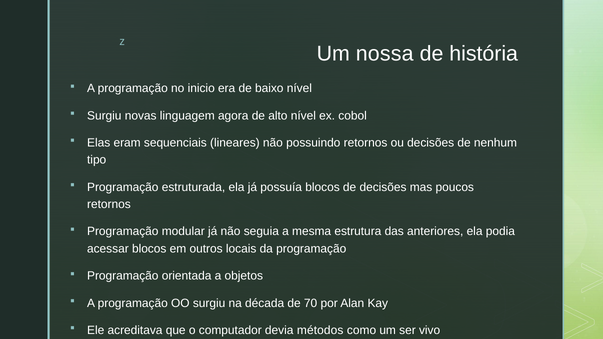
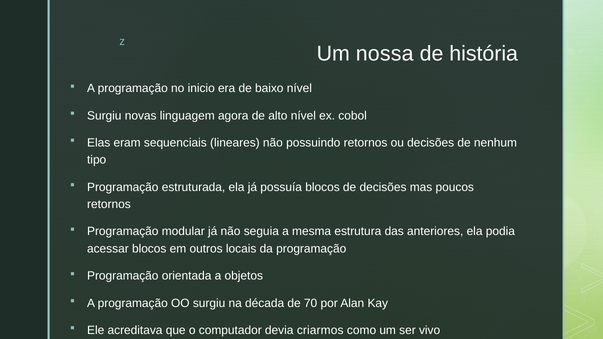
métodos: métodos -> criarmos
